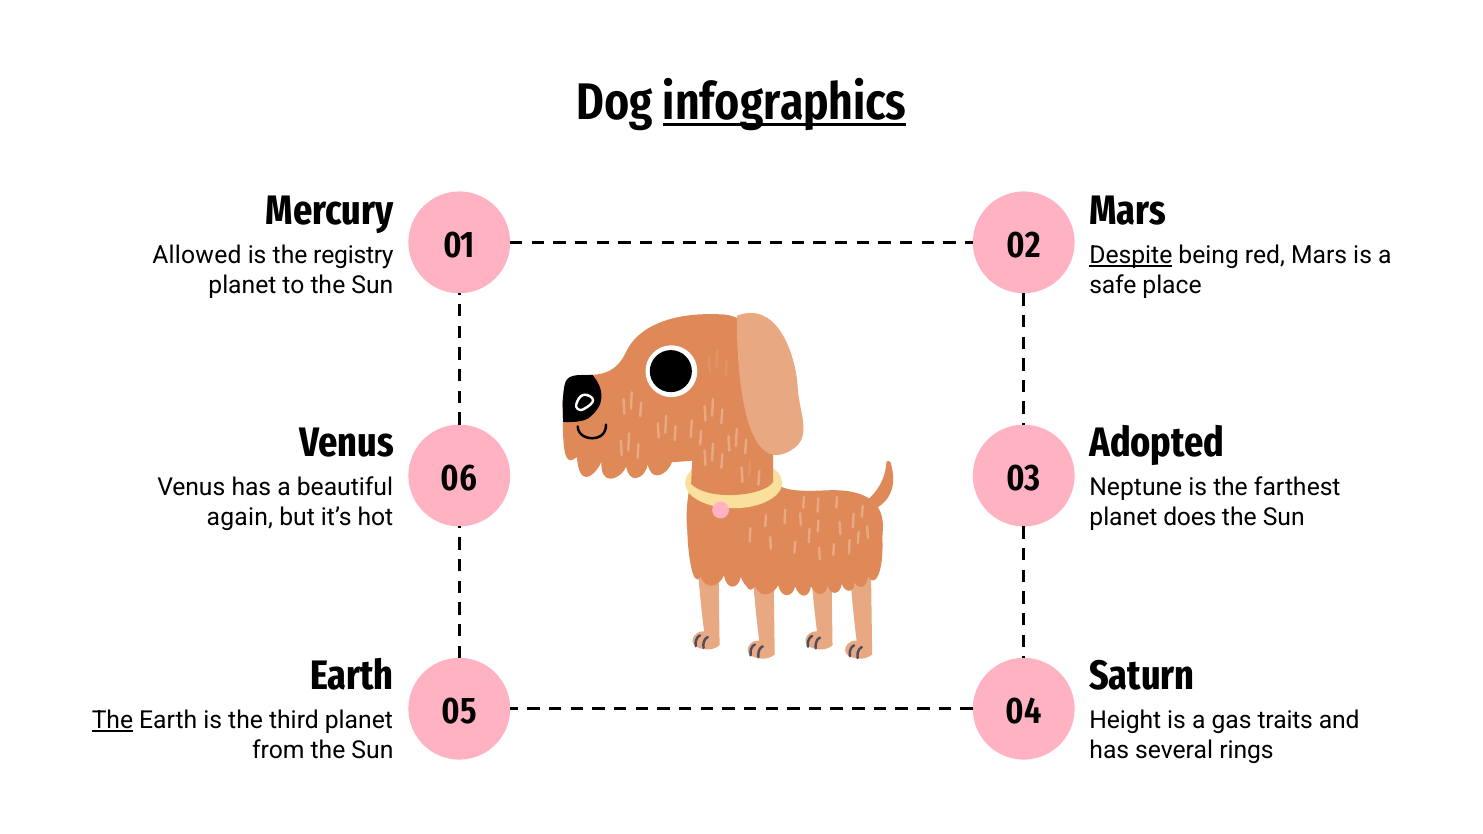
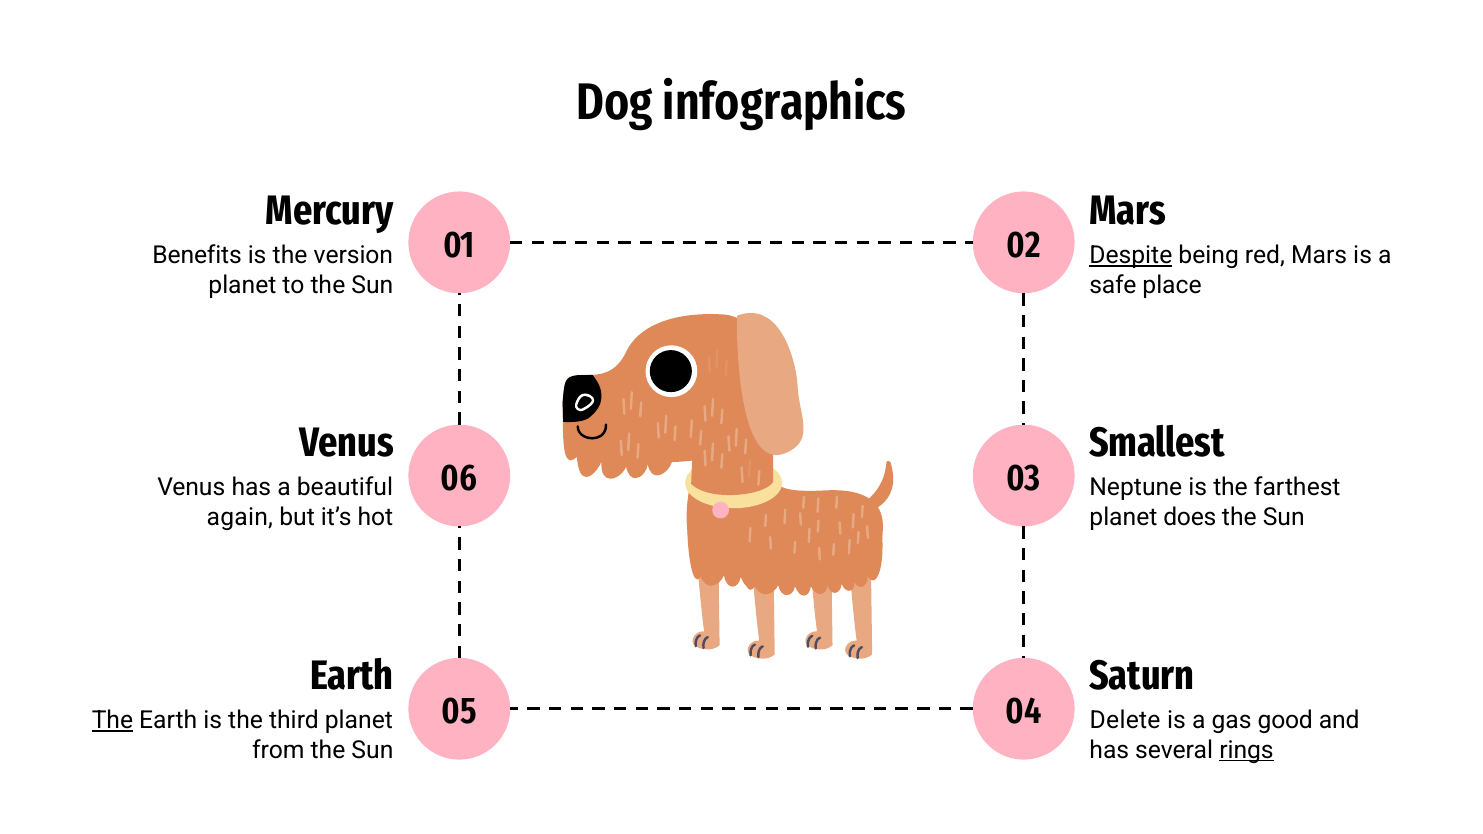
infographics underline: present -> none
Allowed: Allowed -> Benefits
registry: registry -> version
Adopted: Adopted -> Smallest
Height: Height -> Delete
traits: traits -> good
rings underline: none -> present
